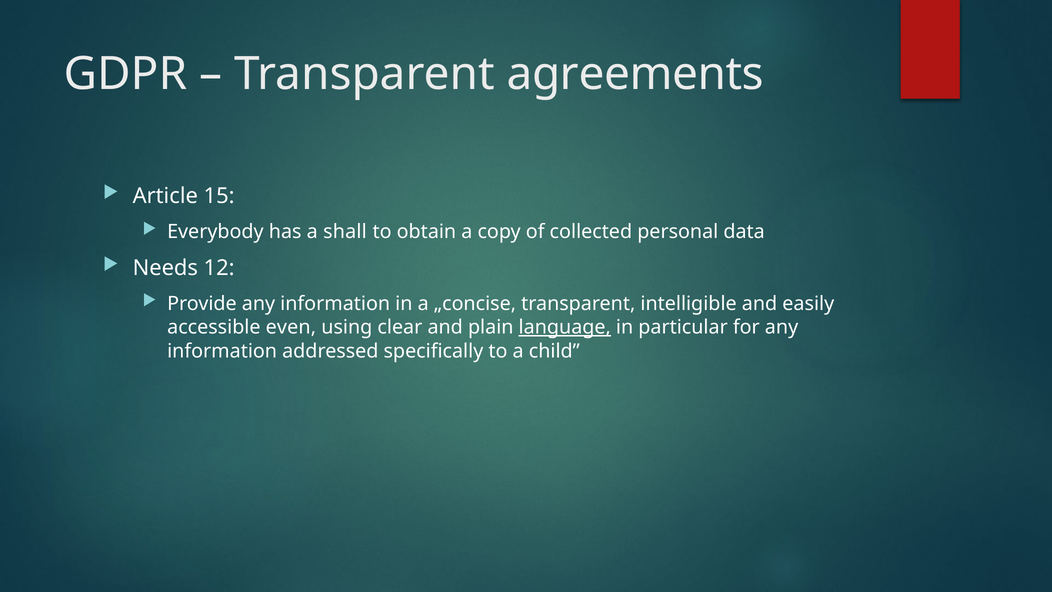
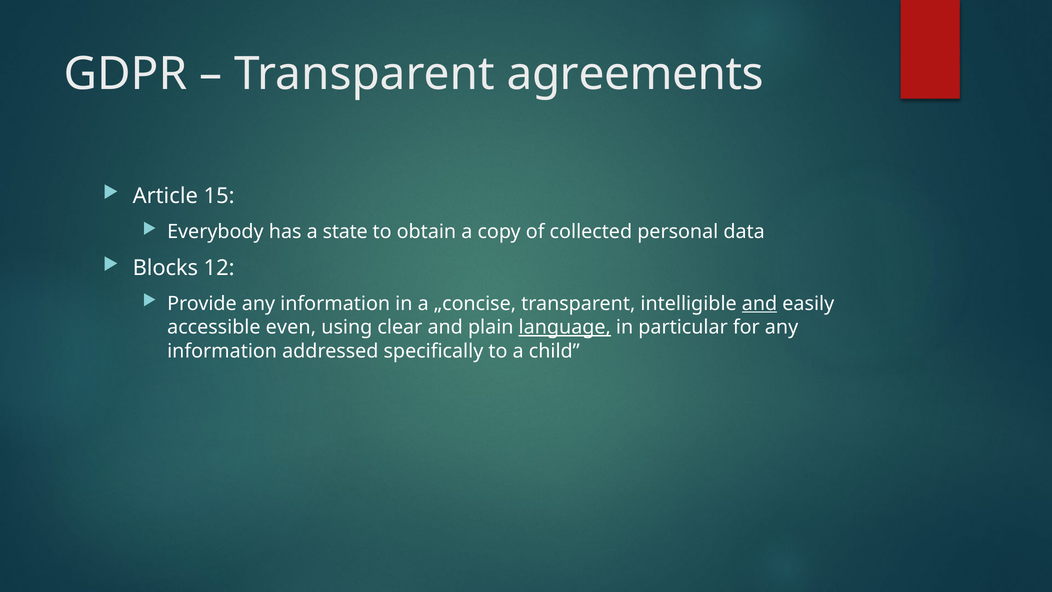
shall: shall -> state
Needs: Needs -> Blocks
and at (760, 303) underline: none -> present
